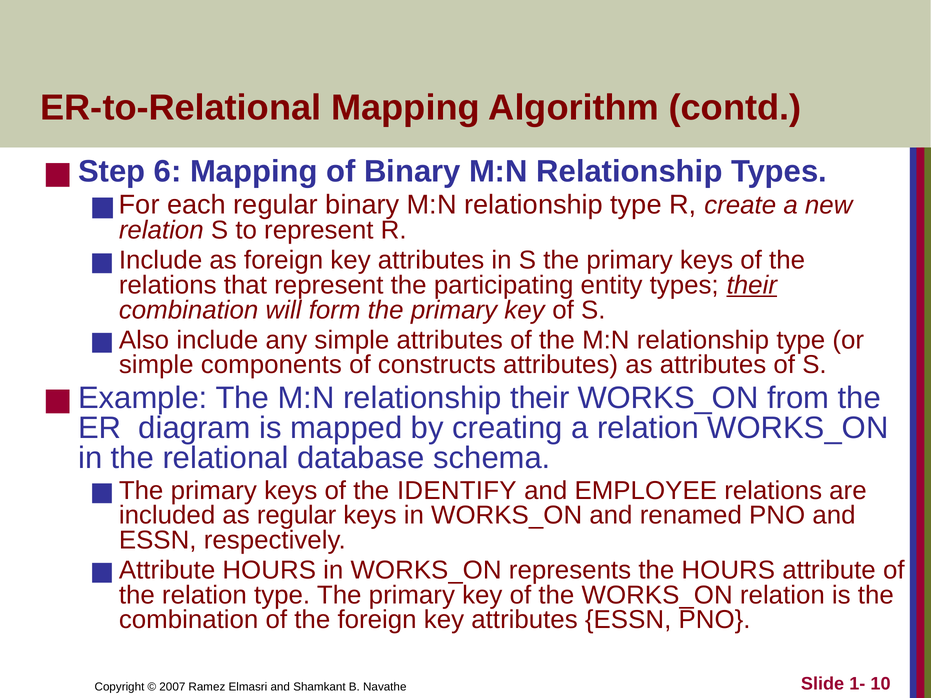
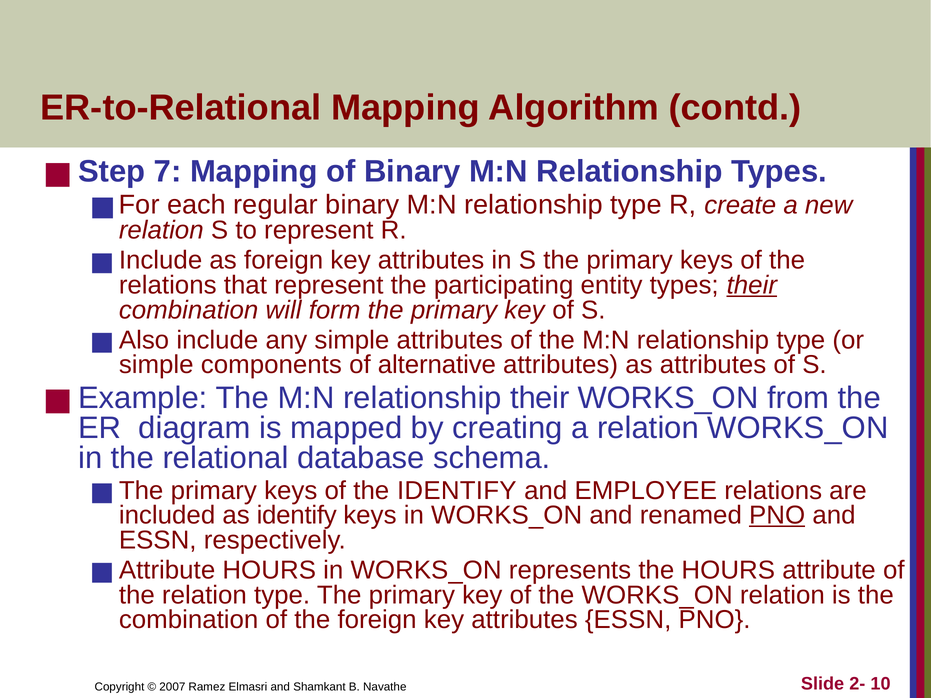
6: 6 -> 7
constructs: constructs -> alternative
as regular: regular -> identify
PNO at (777, 516) underline: none -> present
1-: 1- -> 2-
